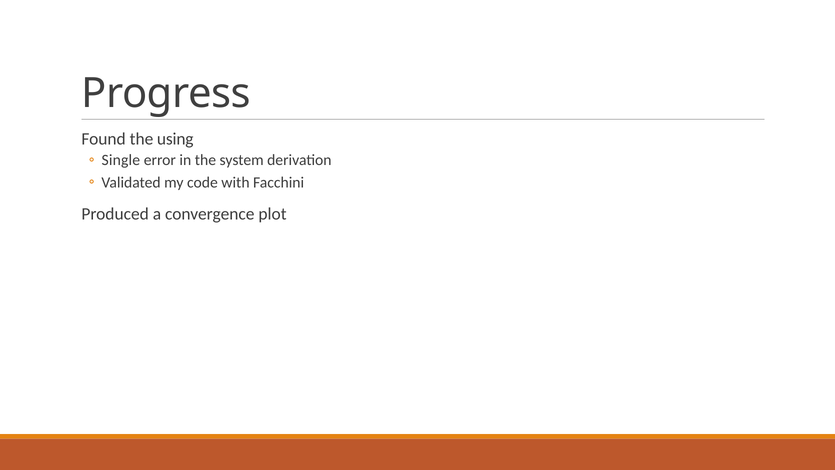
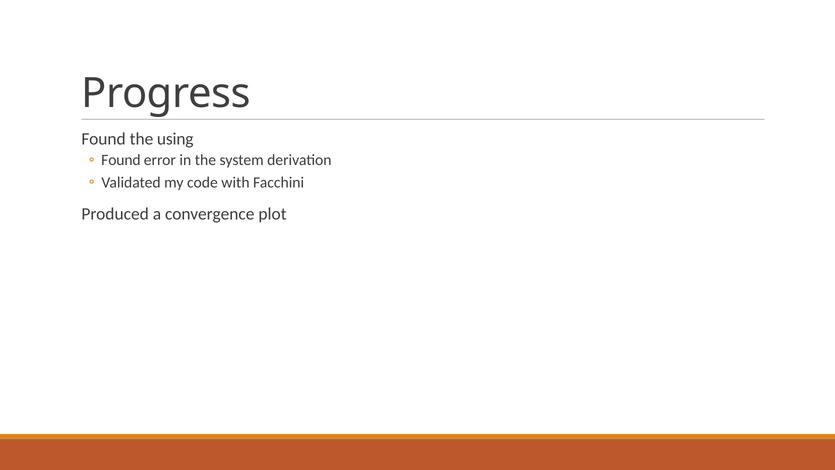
Single at (121, 160): Single -> Found
